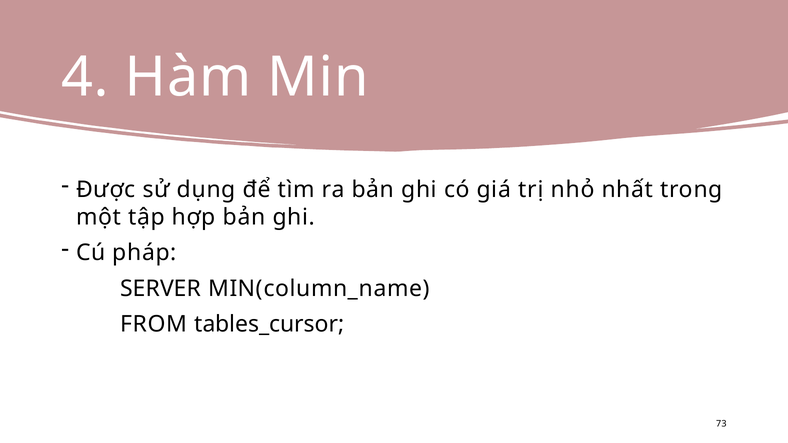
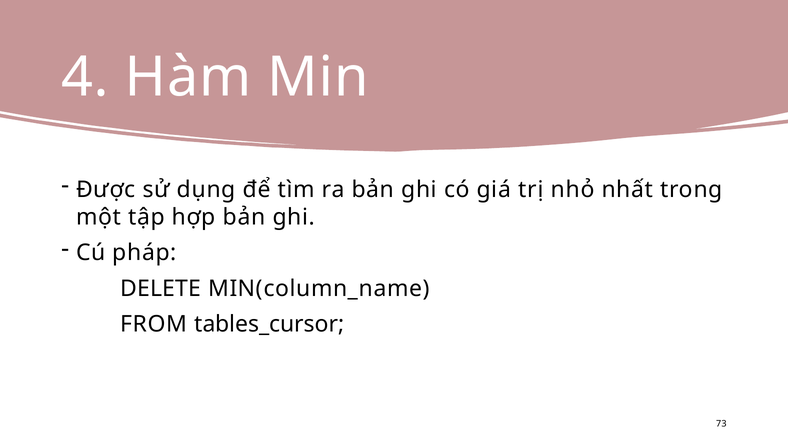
SERVER: SERVER -> DELETE
